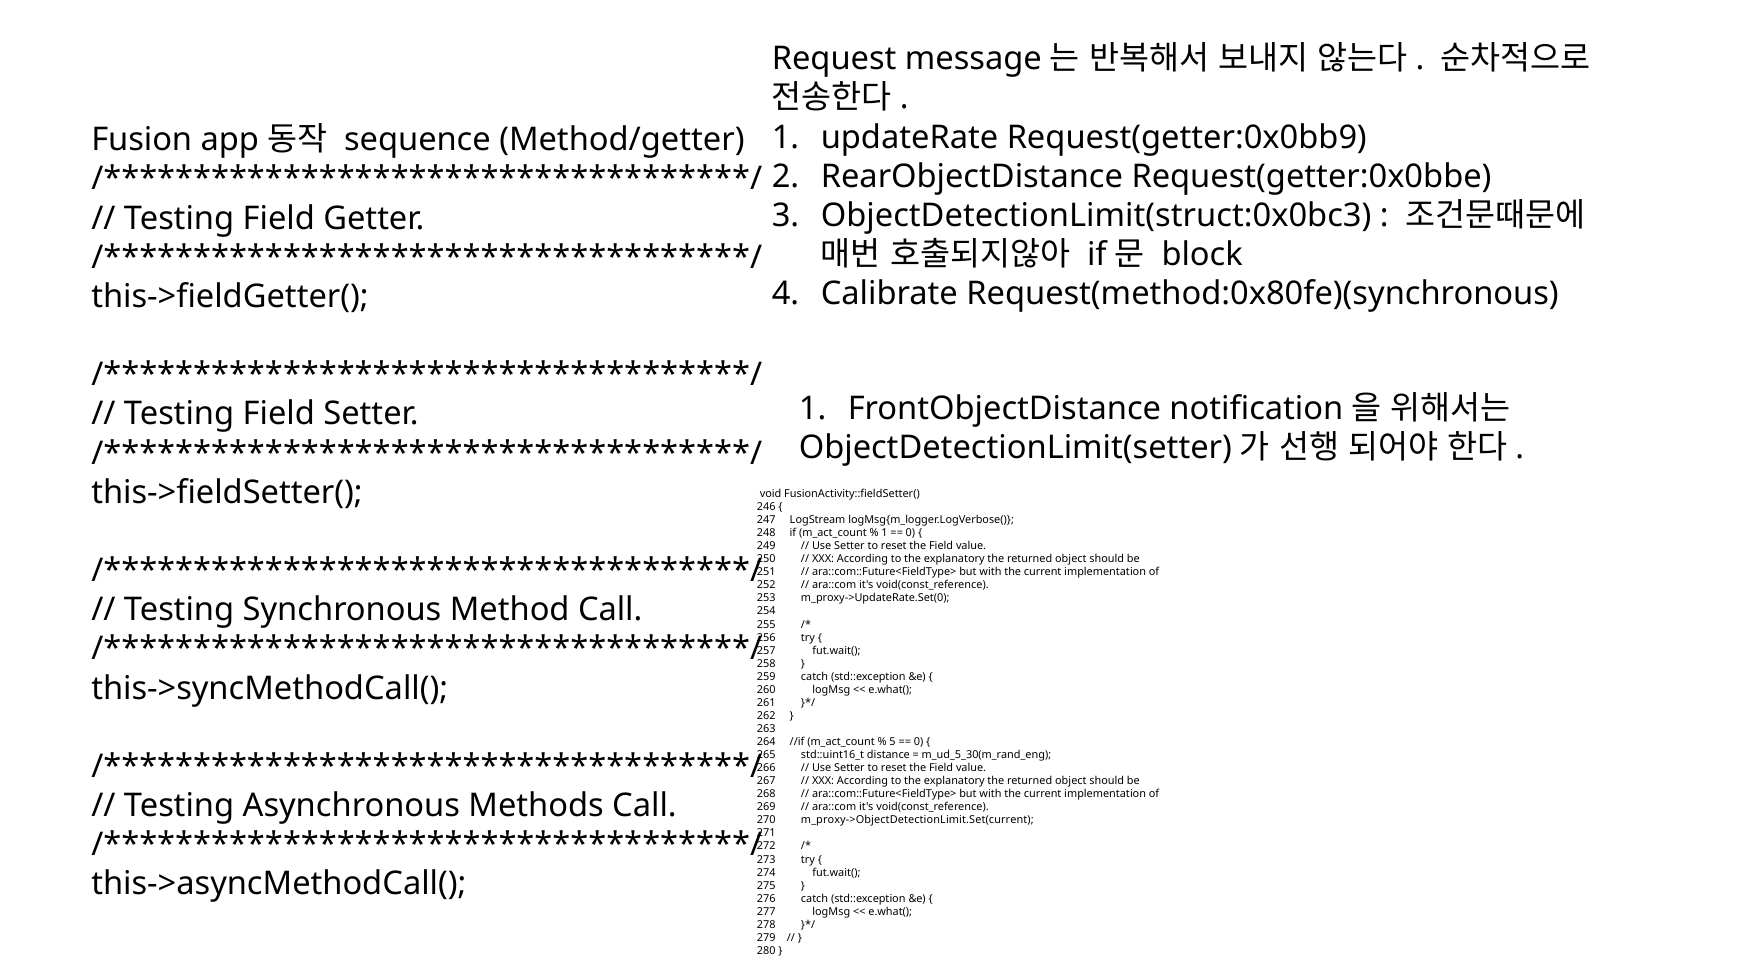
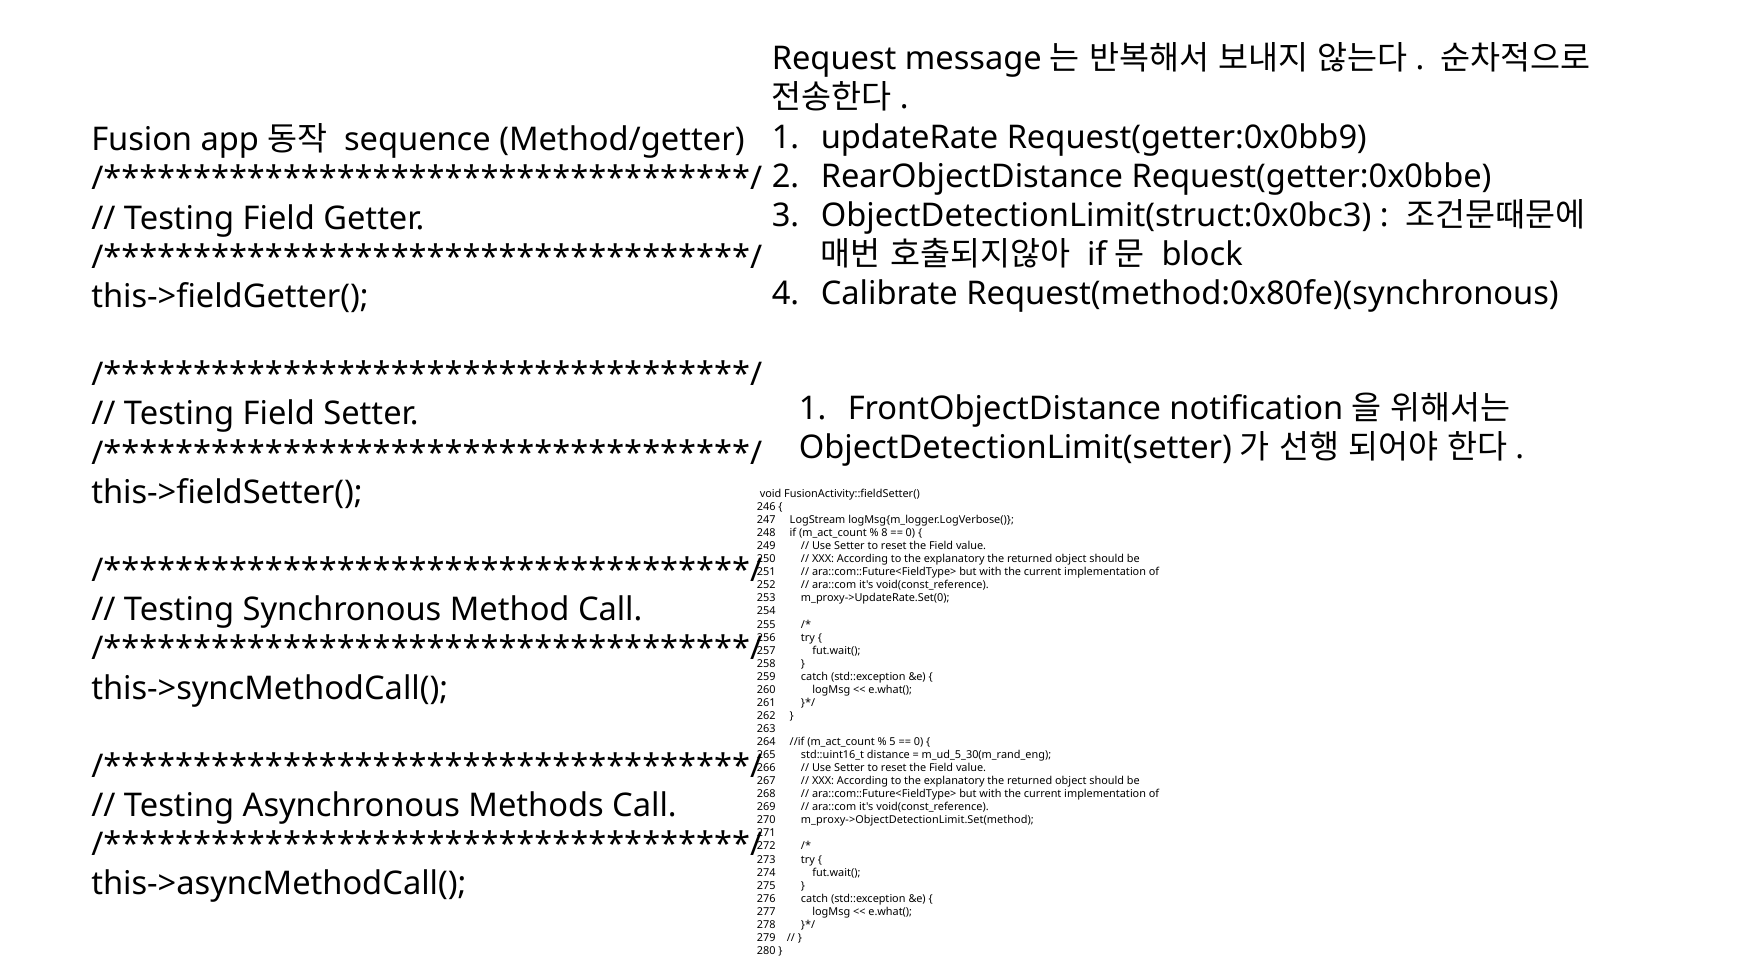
1 at (884, 533): 1 -> 8
m_proxy->ObjectDetectionLimit.Set(current: m_proxy->ObjectDetectionLimit.Set(current -> m_proxy->ObjectDetectionLimit.Set(method
